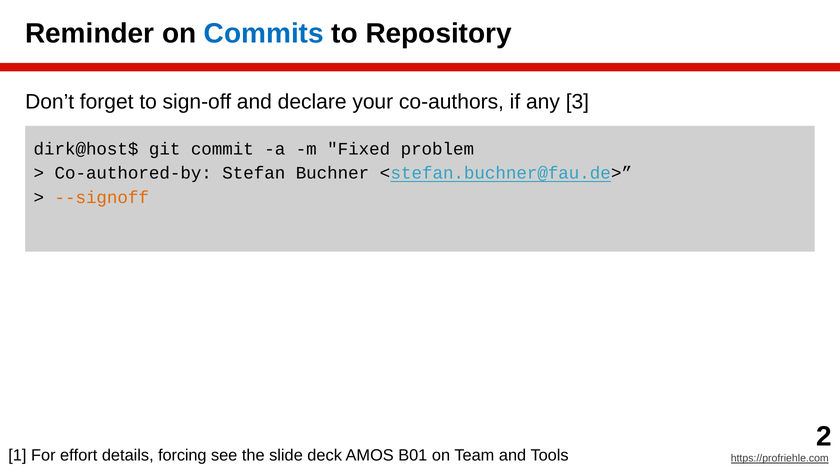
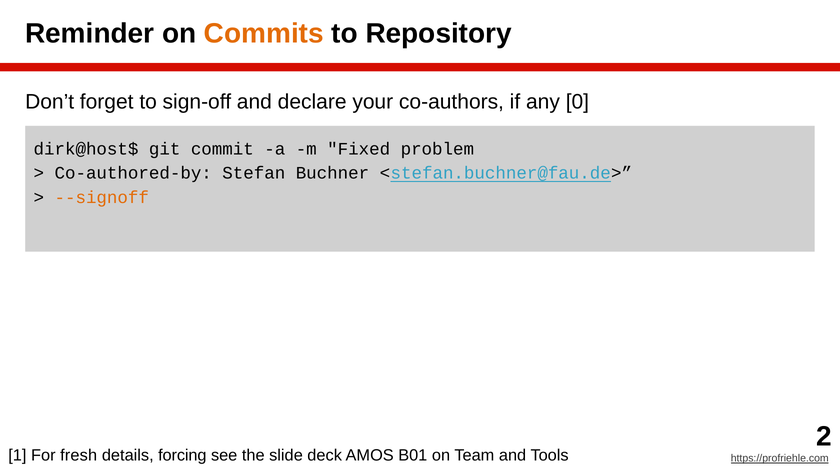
Commits colour: blue -> orange
3: 3 -> 0
effort: effort -> fresh
